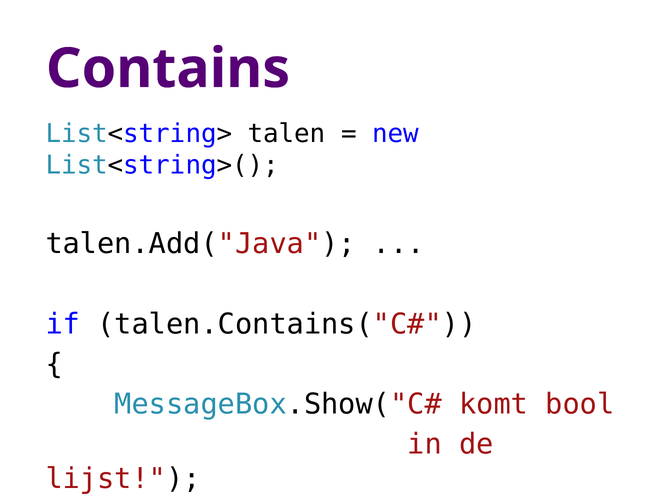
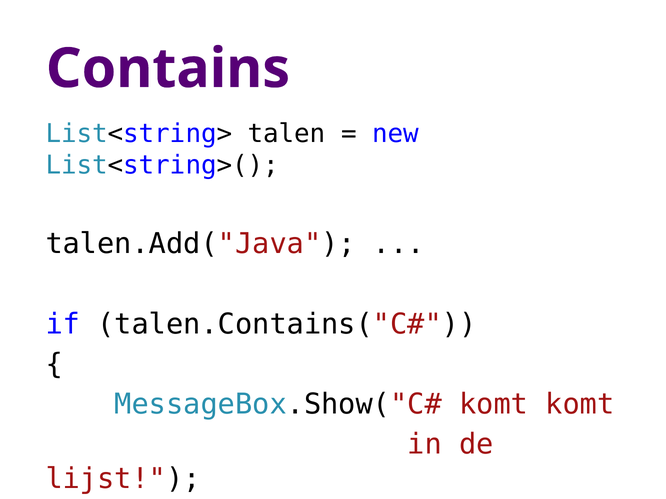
komt bool: bool -> komt
